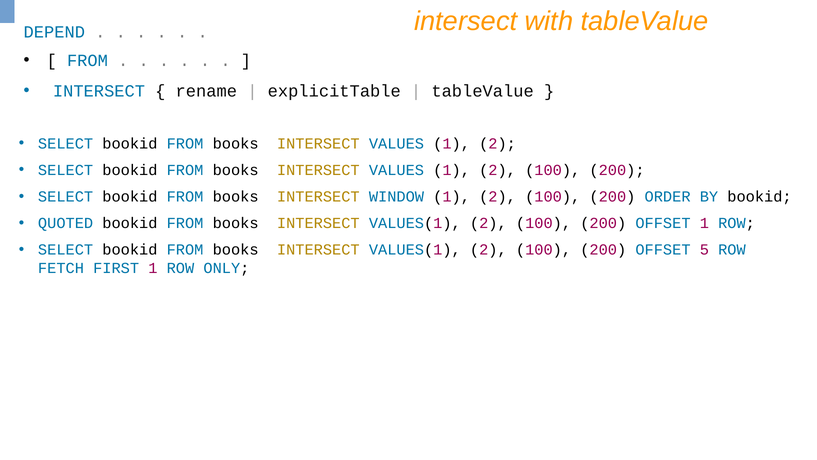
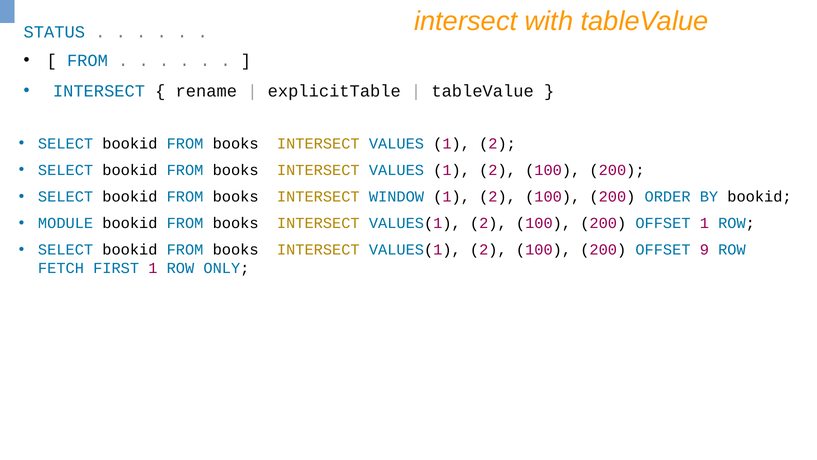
DEPEND: DEPEND -> STATUS
QUOTED: QUOTED -> MODULE
5: 5 -> 9
